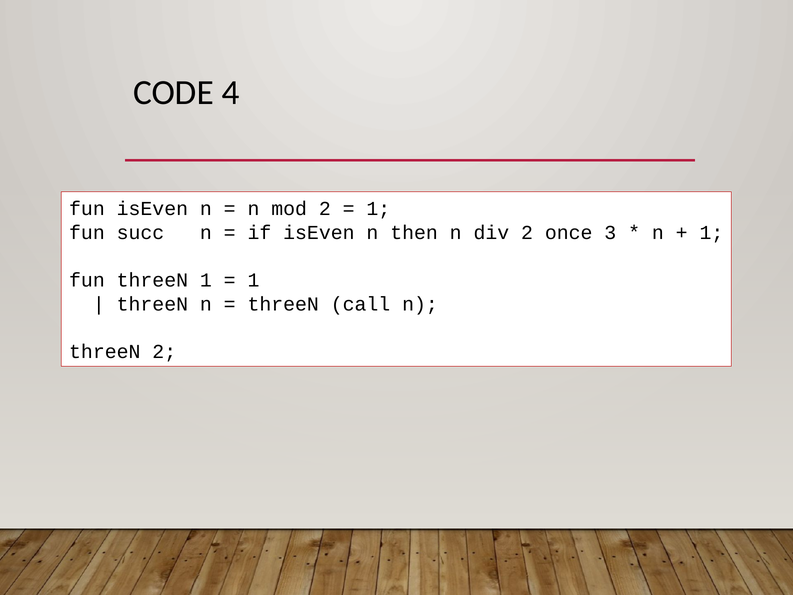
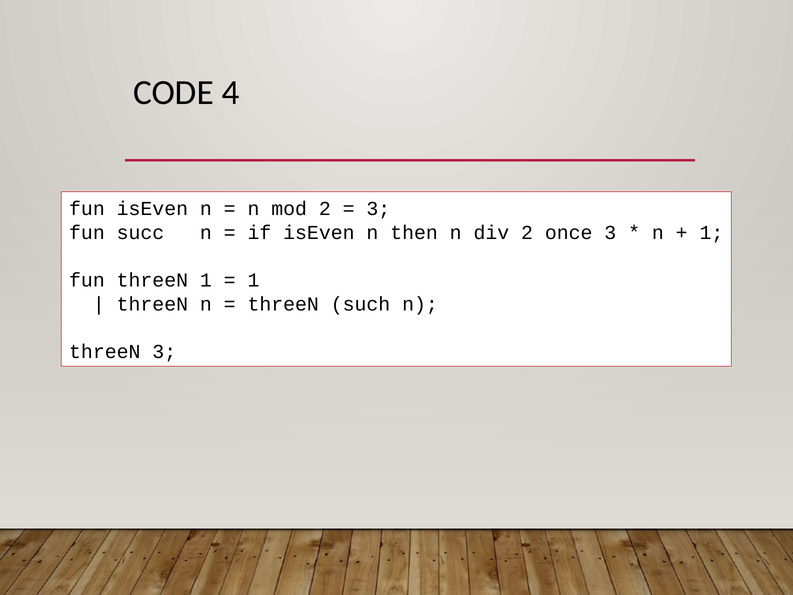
1 at (378, 209): 1 -> 3
call: call -> such
threeN 2: 2 -> 3
